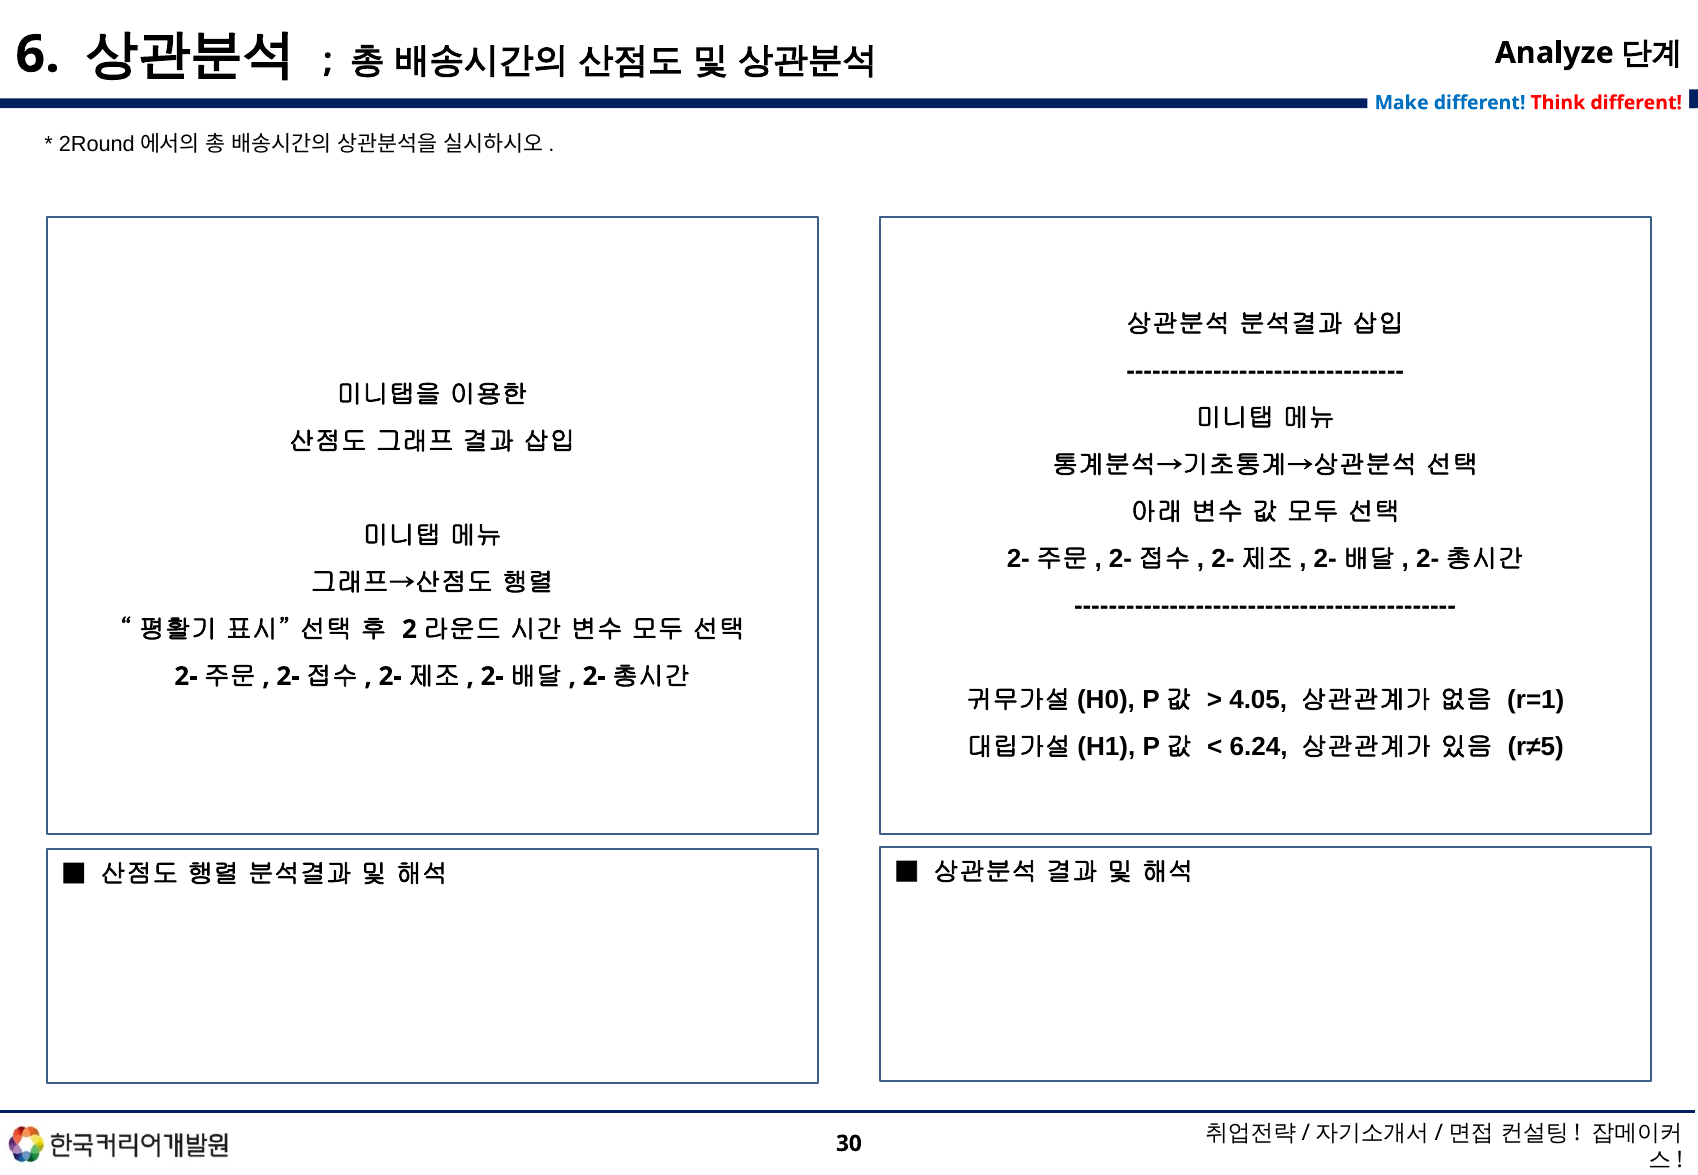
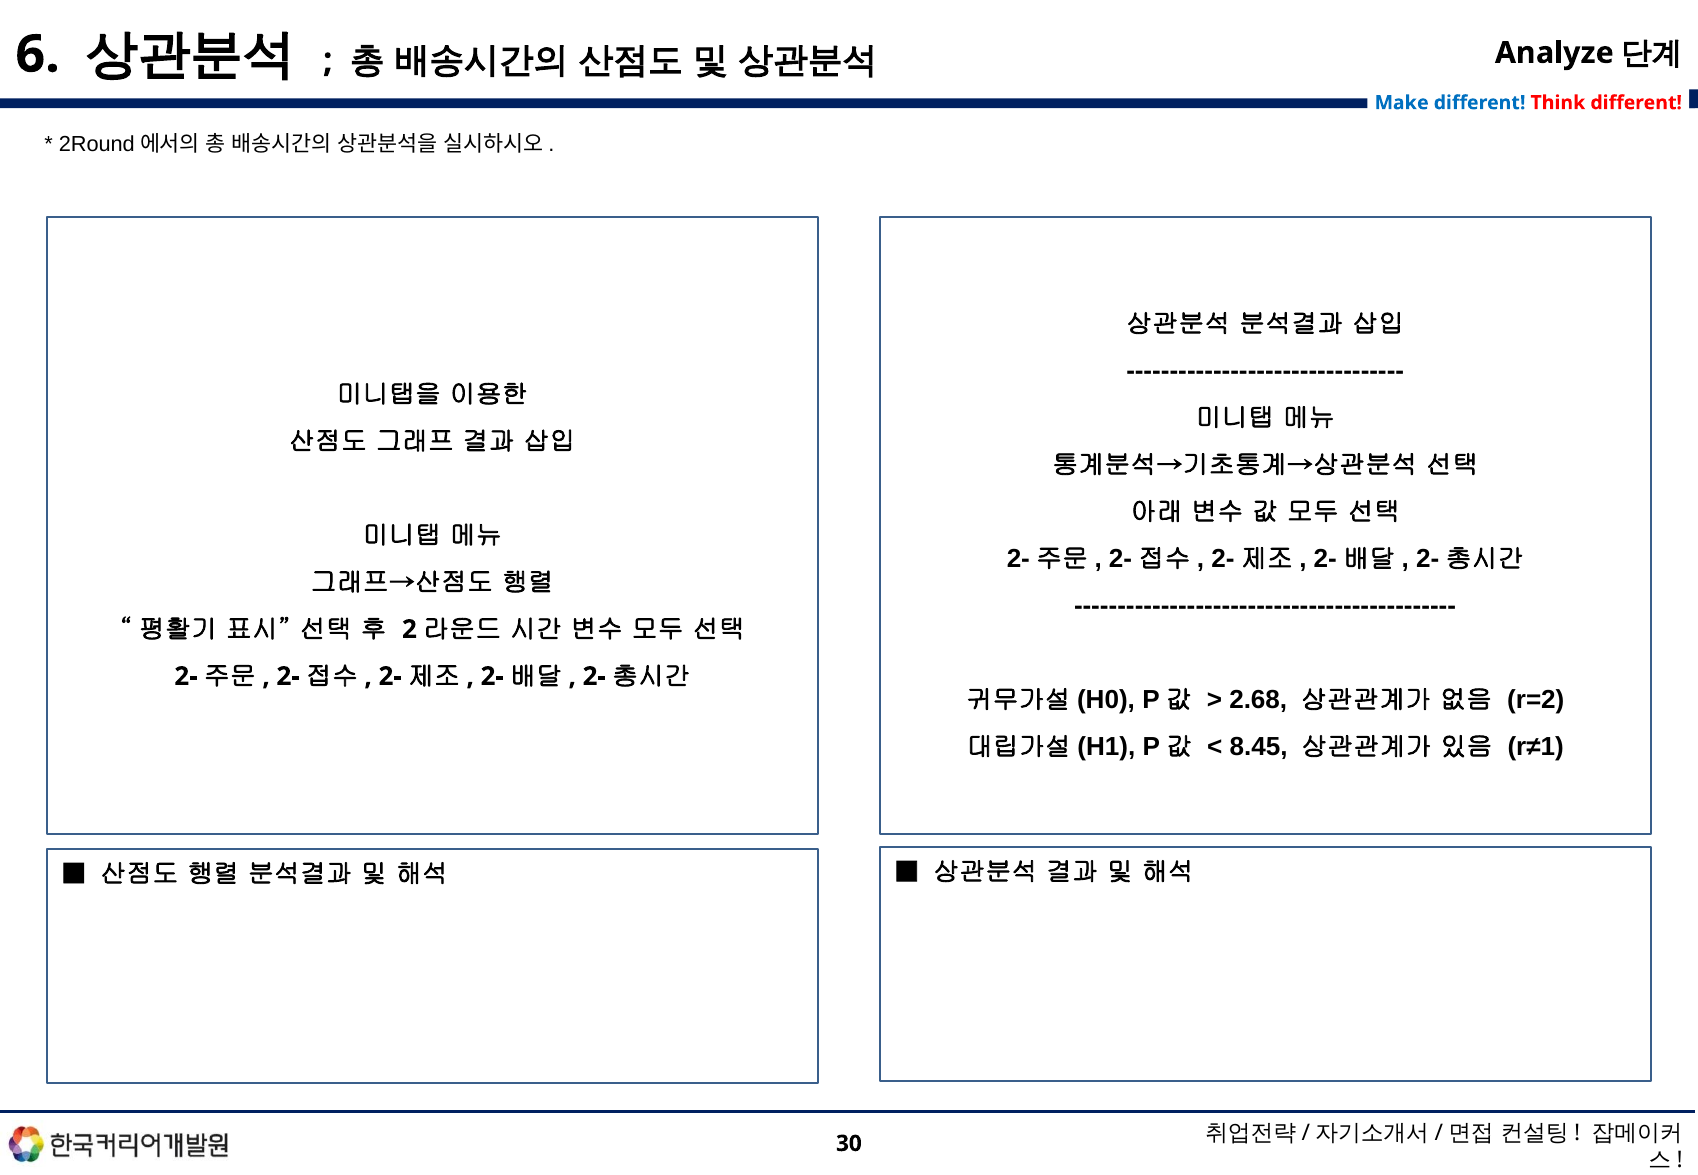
4.05: 4.05 -> 2.68
r=1: r=1 -> r=2
6.24: 6.24 -> 8.45
r≠5: r≠5 -> r≠1
